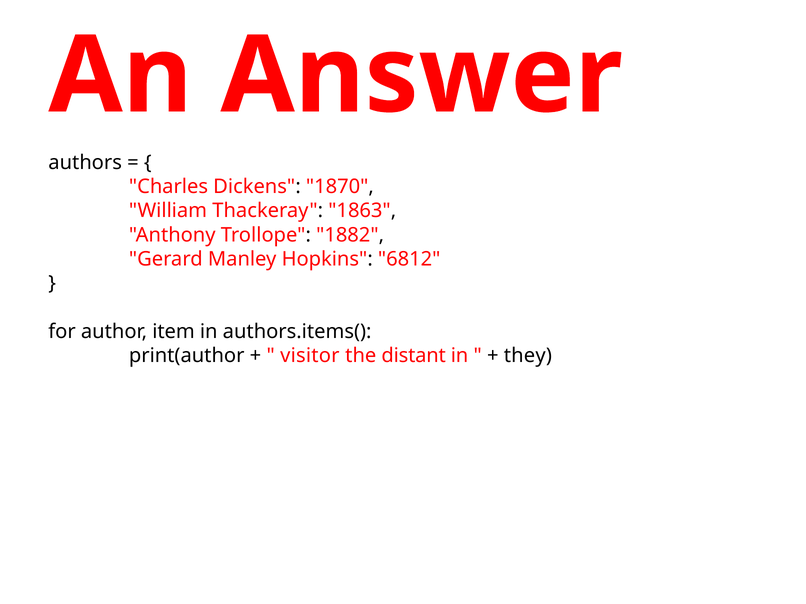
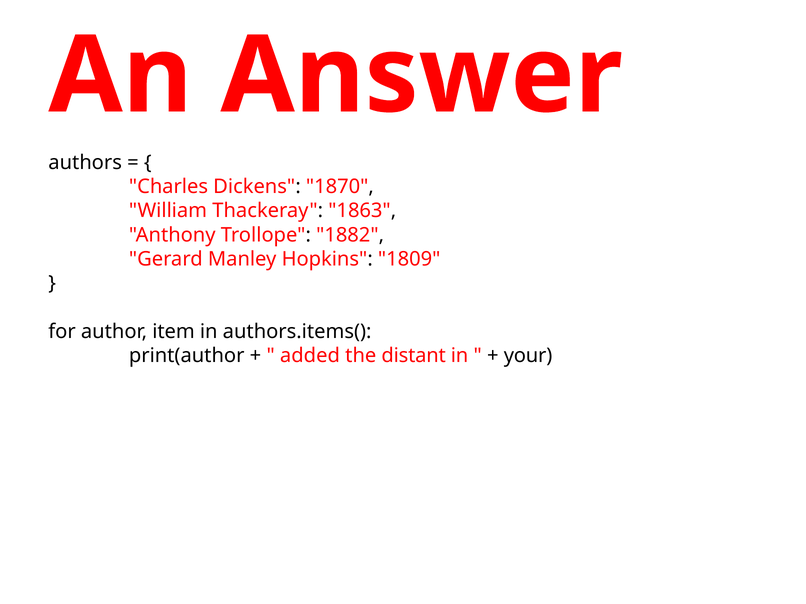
6812: 6812 -> 1809
visitor: visitor -> added
they: they -> your
